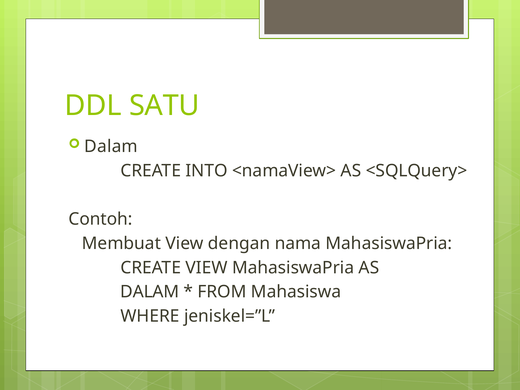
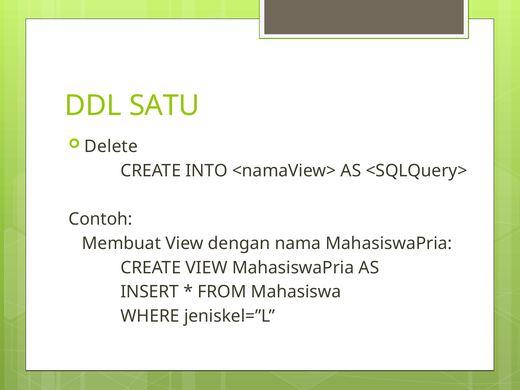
Dalam at (111, 146): Dalam -> Delete
DALAM at (150, 292): DALAM -> INSERT
